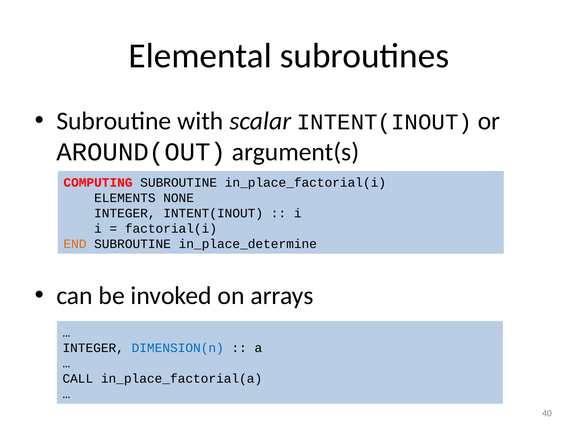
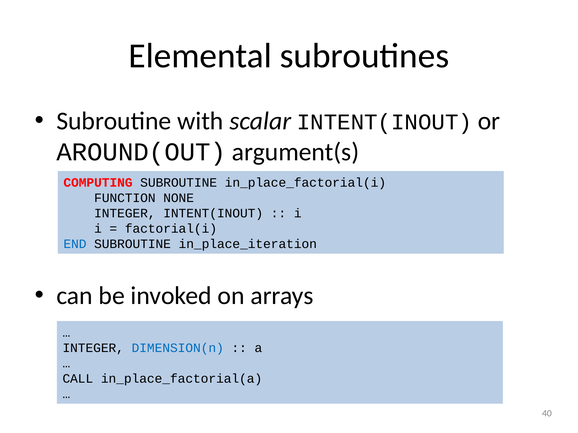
ELEMENTS: ELEMENTS -> FUNCTION
END colour: orange -> blue
in_place_determine: in_place_determine -> in_place_iteration
